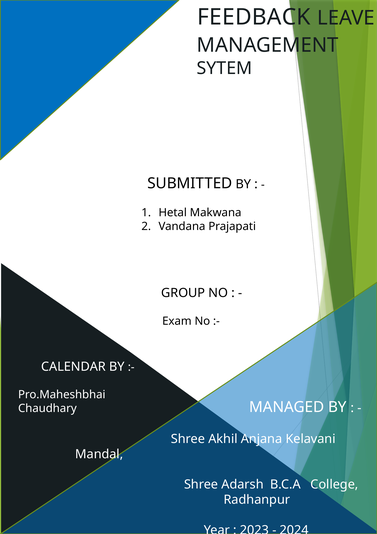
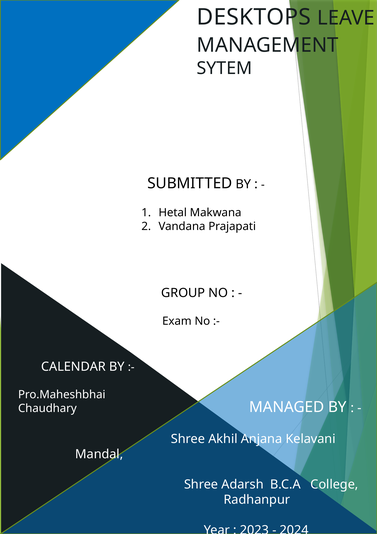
FEEDBACK: FEEDBACK -> DESKTOPS
